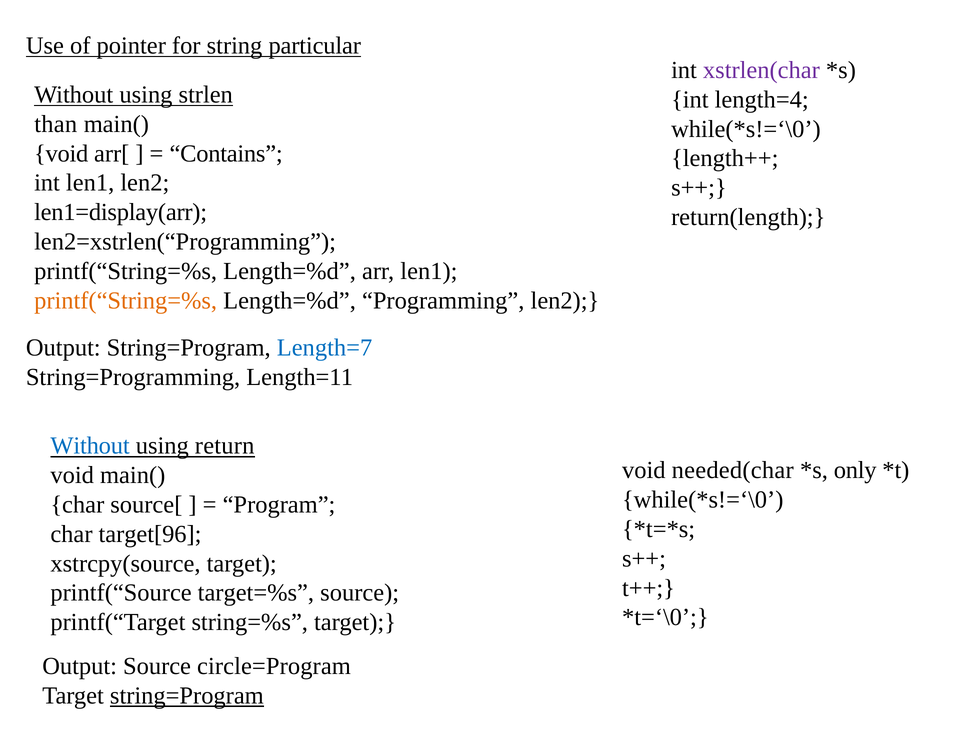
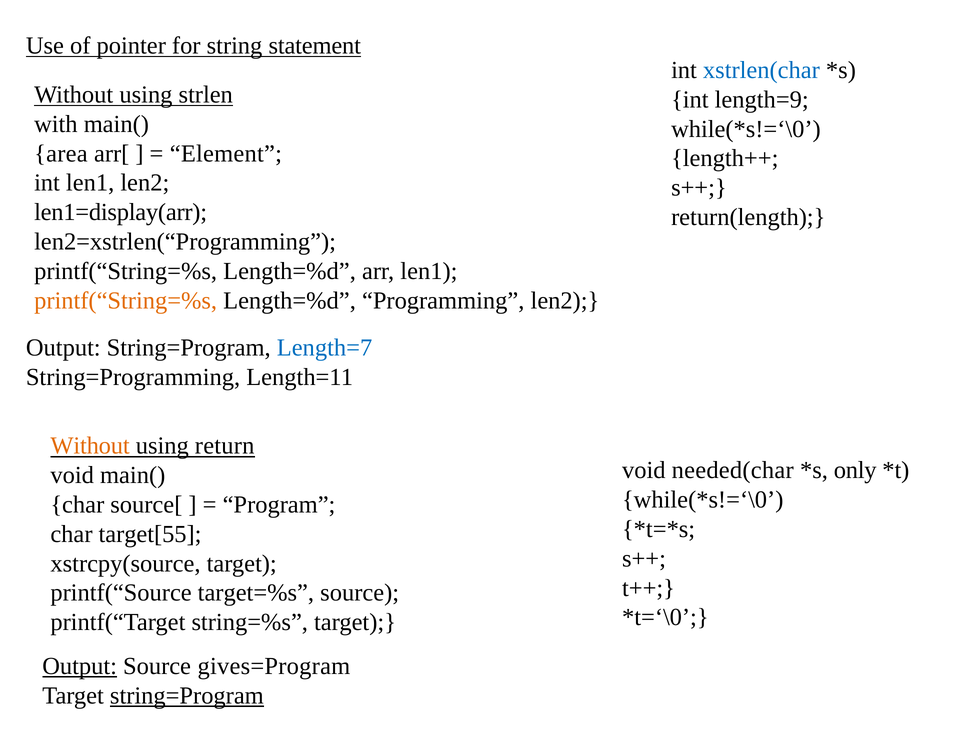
particular: particular -> statement
xstrlen(char colour: purple -> blue
length=4: length=4 -> length=9
than: than -> with
void at (61, 153): void -> area
Contains: Contains -> Element
Without at (90, 446) colour: blue -> orange
target[96: target[96 -> target[55
Output at (80, 666) underline: none -> present
circle=Program: circle=Program -> gives=Program
